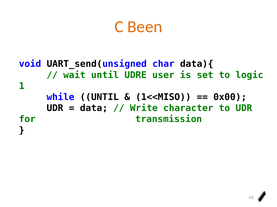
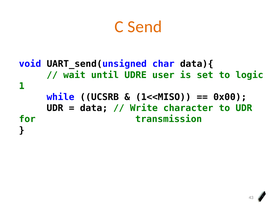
Been: Been -> Send
while UNTIL: UNTIL -> UCSRB
